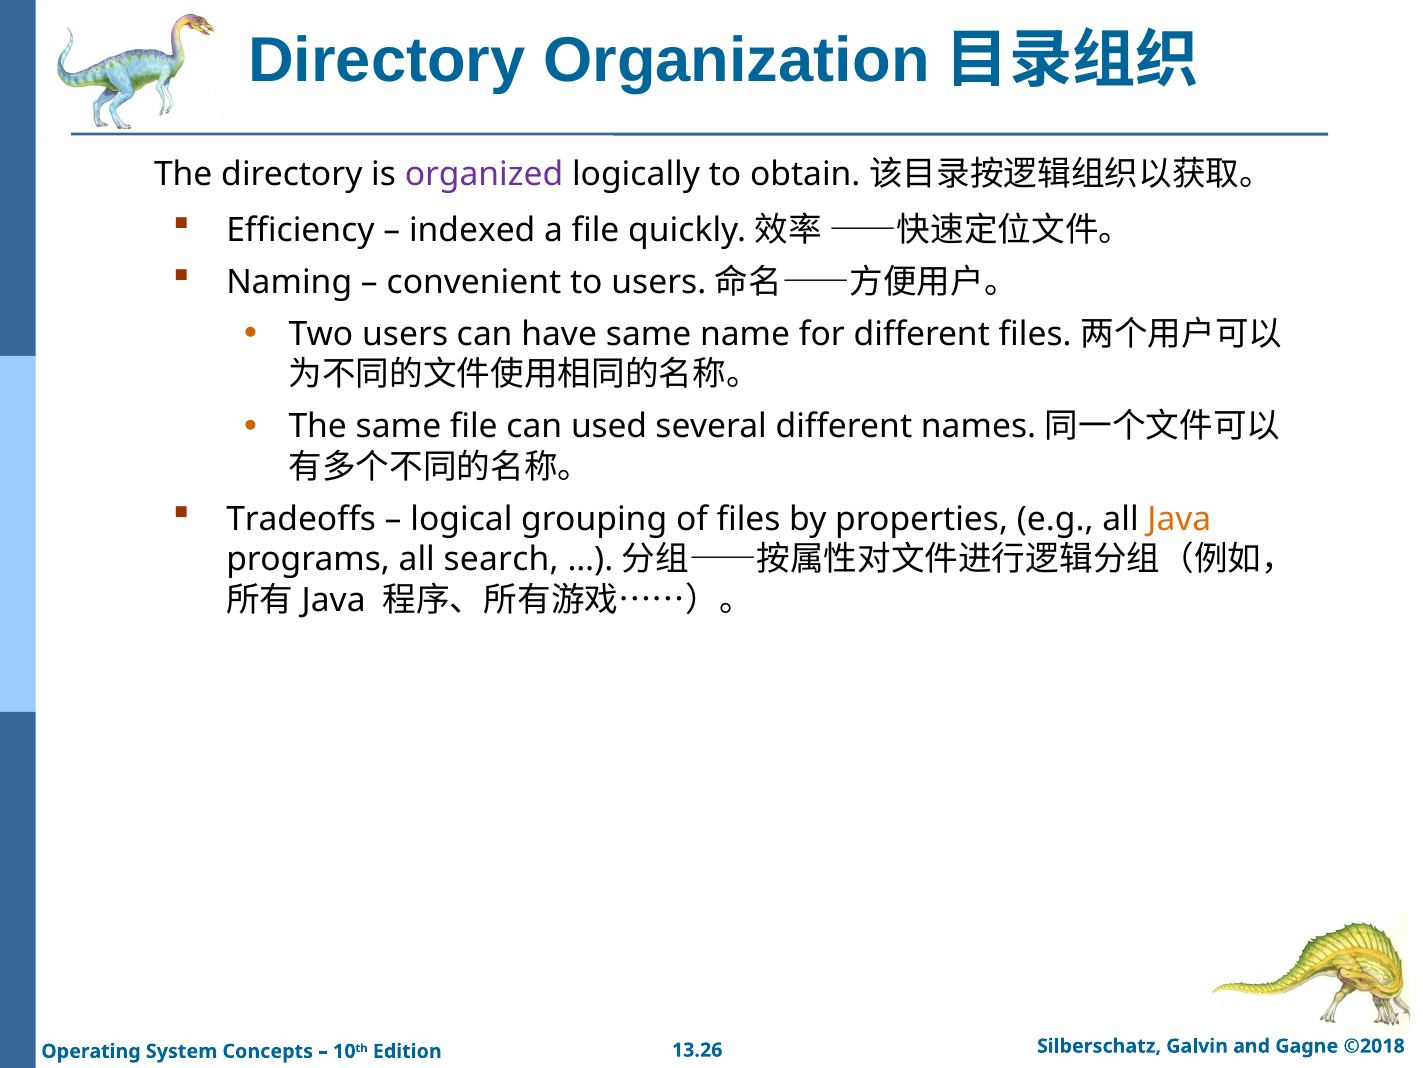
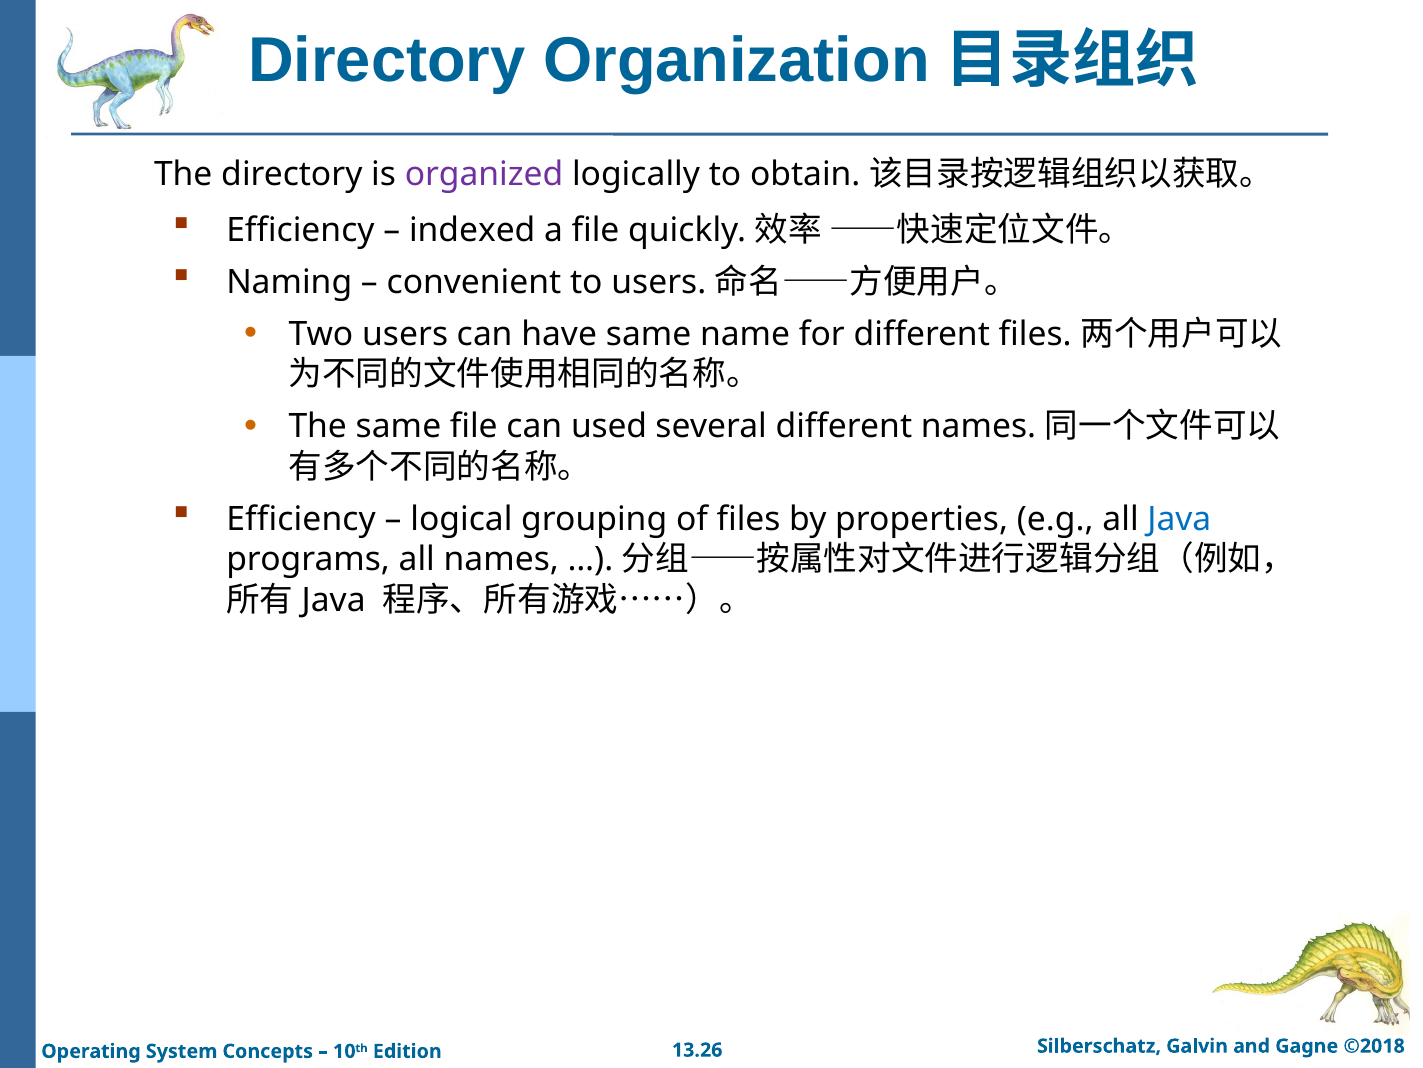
Tradeoffs at (301, 519): Tradeoffs -> Efficiency
Java colour: orange -> blue
all search: search -> names
